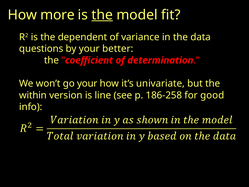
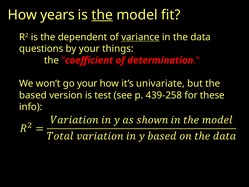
more: more -> years
variance underline: none -> present
better: better -> things
within: within -> based
line: line -> test
186-258: 186-258 -> 439-258
good: good -> these
